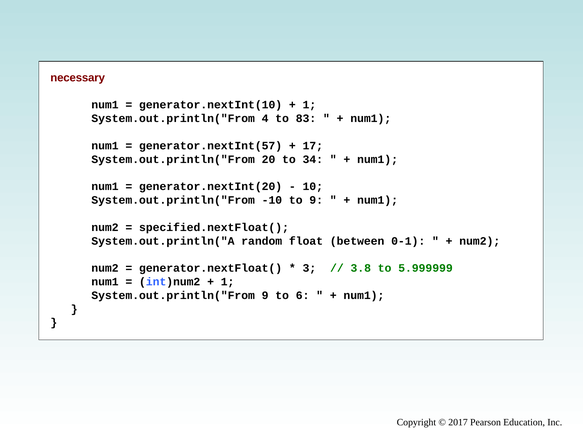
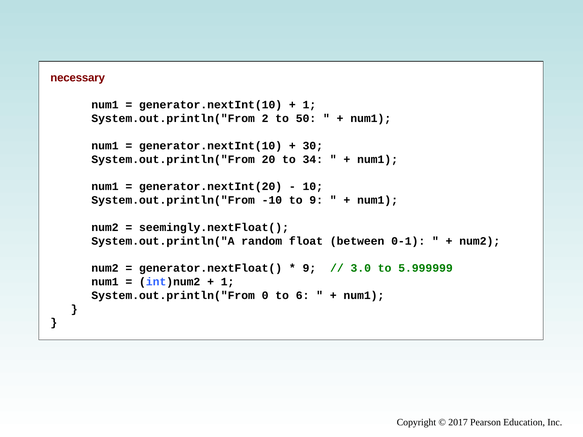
4: 4 -> 2
83: 83 -> 50
generator.nextInt(57 at (211, 146): generator.nextInt(57 -> generator.nextInt(10
17: 17 -> 30
specified.nextFloat(: specified.nextFloat( -> seemingly.nextFloat(
3 at (309, 268): 3 -> 9
3.8: 3.8 -> 3.0
System.out.println("From 9: 9 -> 0
